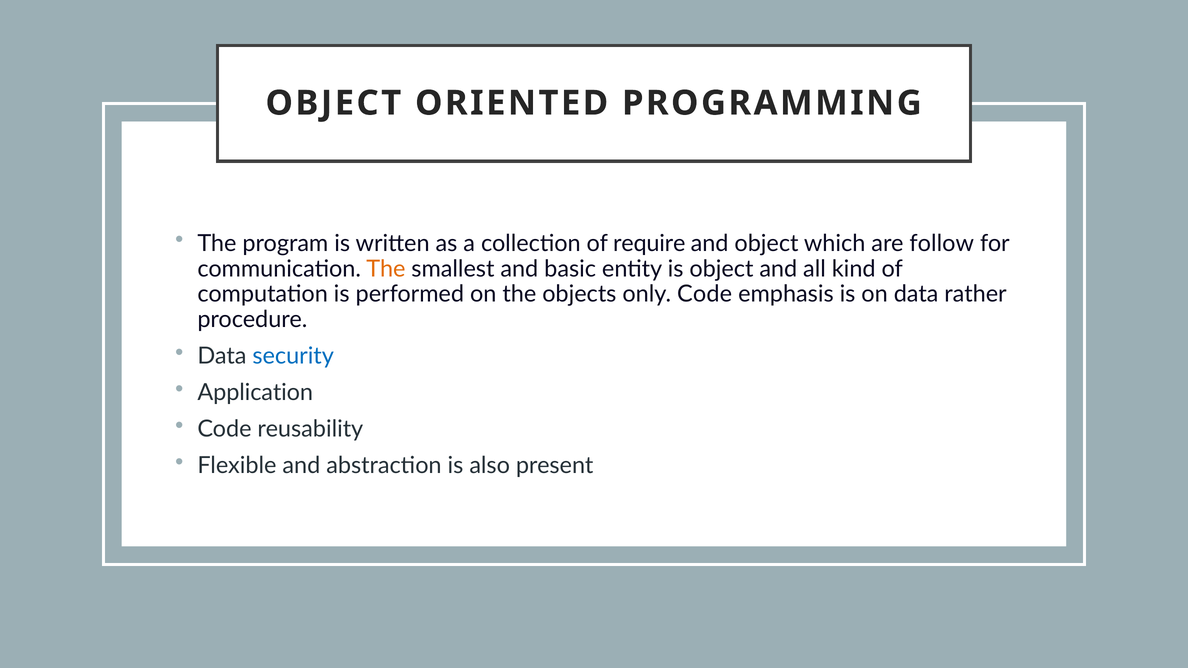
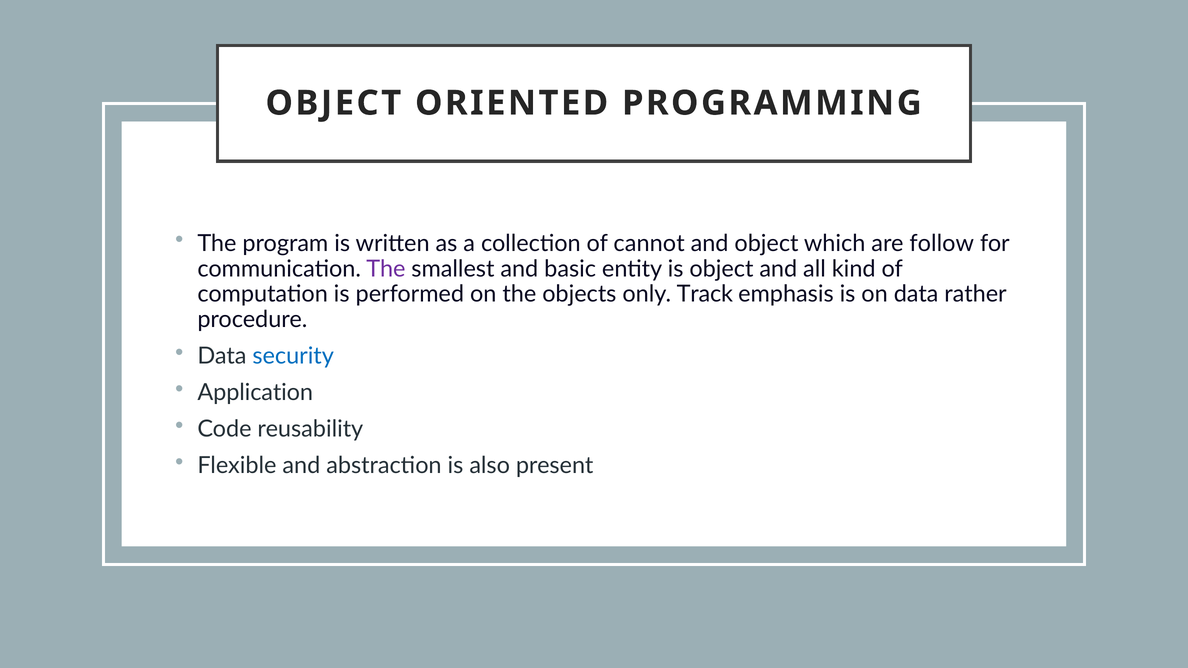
require: require -> cannot
The at (386, 269) colour: orange -> purple
only Code: Code -> Track
